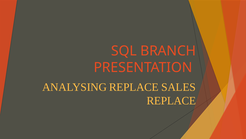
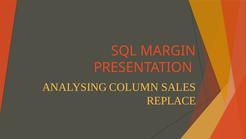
BRANCH: BRANCH -> MARGIN
ANALYSING REPLACE: REPLACE -> COLUMN
